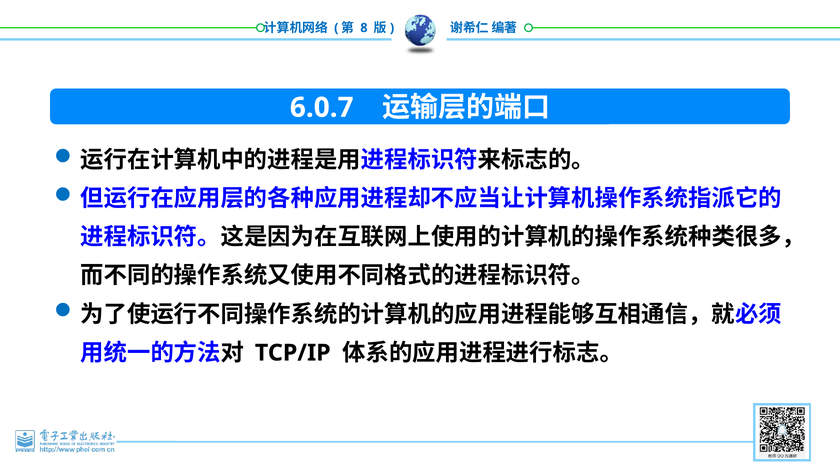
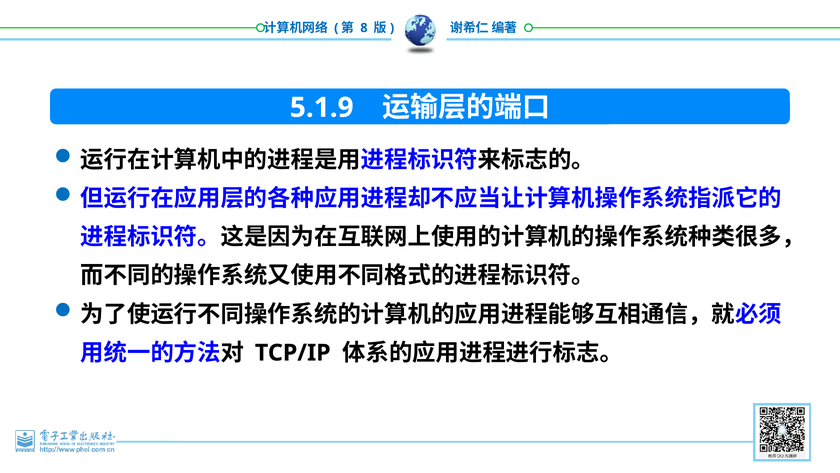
6.0.7: 6.0.7 -> 5.1.9
